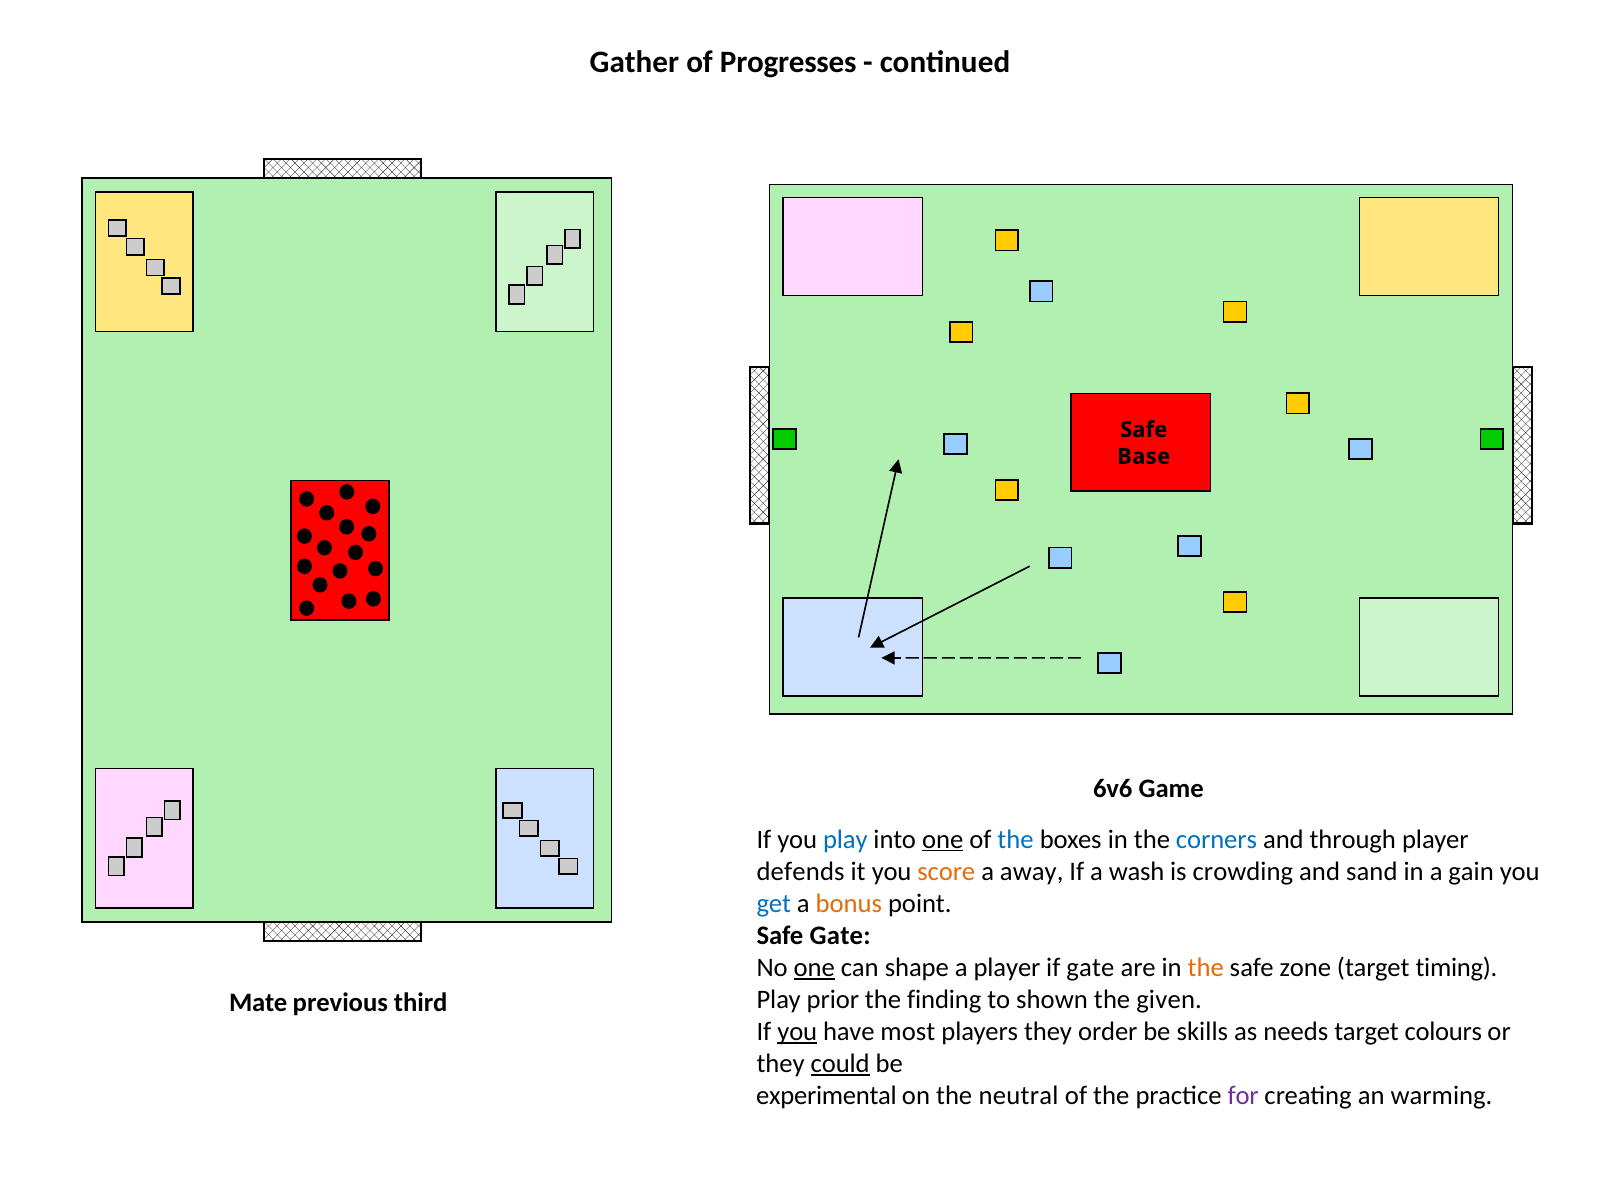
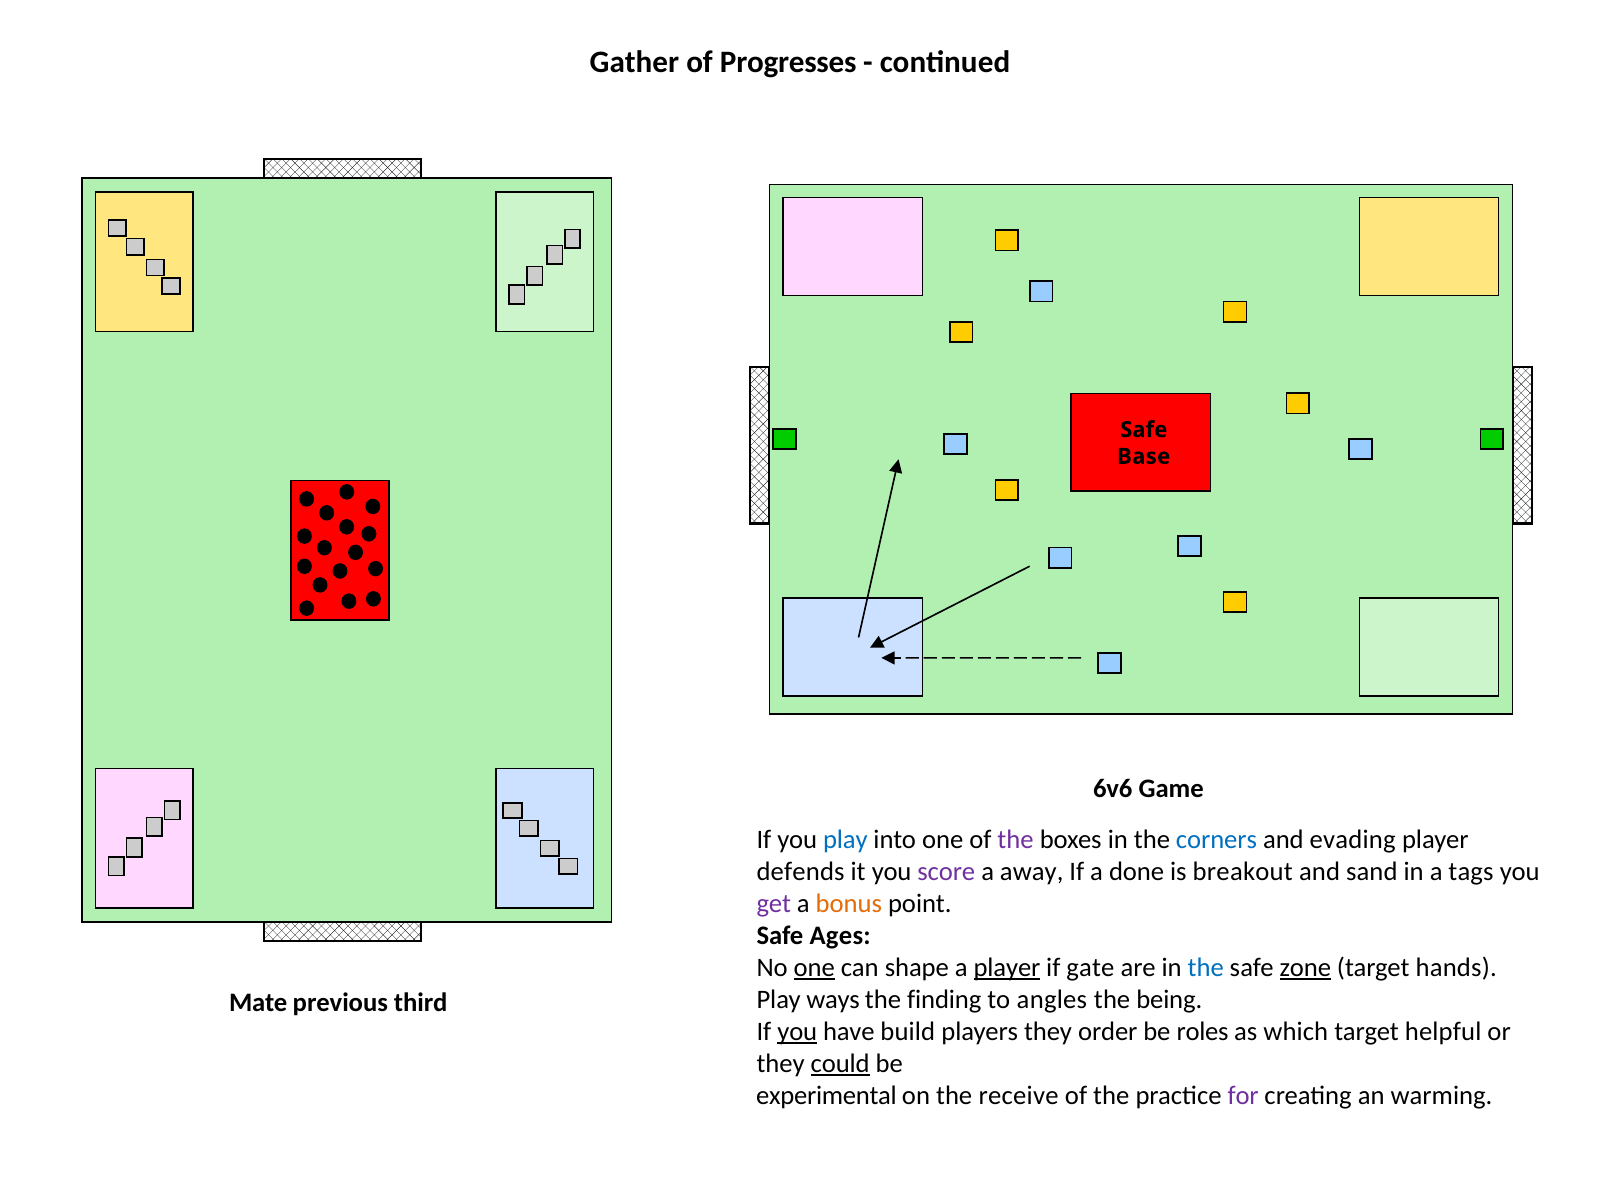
one at (943, 839) underline: present -> none
the at (1016, 839) colour: blue -> purple
through: through -> evading
score colour: orange -> purple
wash: wash -> done
crowding: crowding -> breakout
gain: gain -> tags
get colour: blue -> purple
Safe Gate: Gate -> Ages
player at (1007, 967) underline: none -> present
the at (1206, 967) colour: orange -> blue
zone underline: none -> present
timing: timing -> hands
prior: prior -> ways
shown: shown -> angles
given: given -> being
most: most -> build
skills: skills -> roles
needs: needs -> which
colours: colours -> helpful
neutral: neutral -> receive
